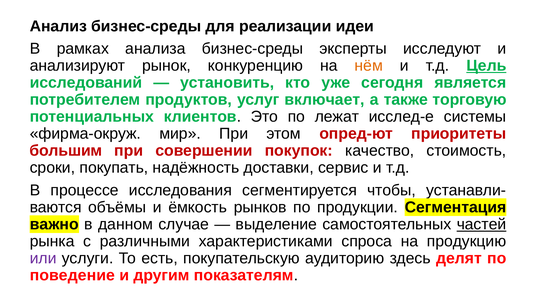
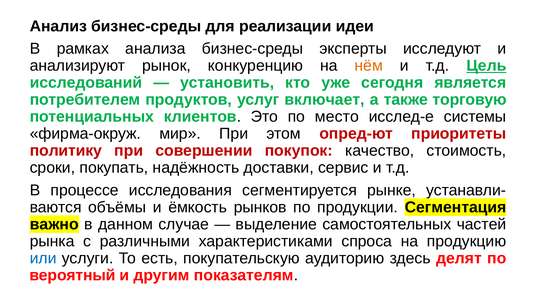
лежат: лежат -> место
большим: большим -> политику
чтобы: чтобы -> рынке
частей underline: present -> none
или colour: purple -> blue
поведение: поведение -> вероятный
